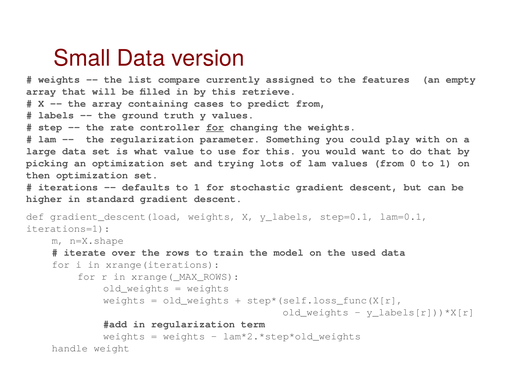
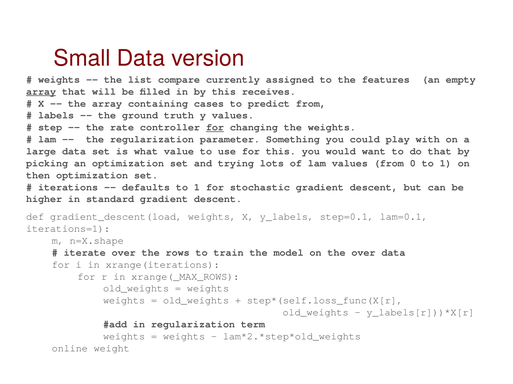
array at (41, 92) underline: none -> present
retrieve: retrieve -> receives
the used: used -> over
handle: handle -> online
